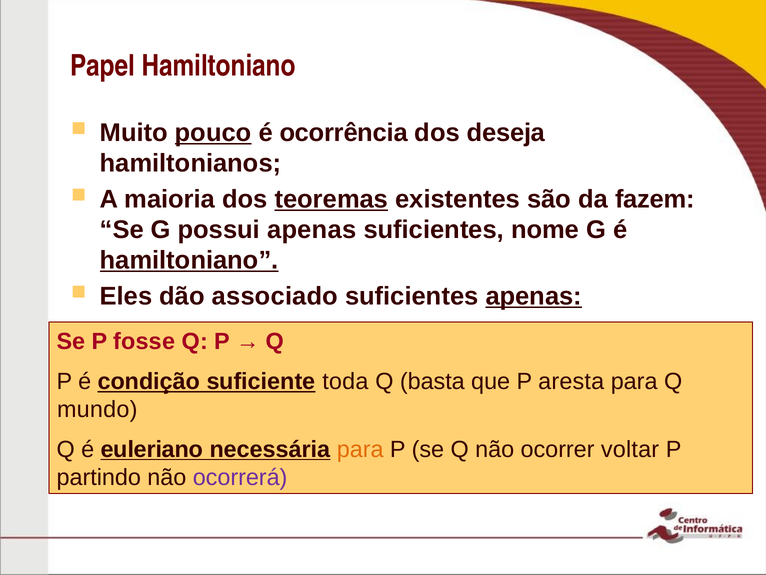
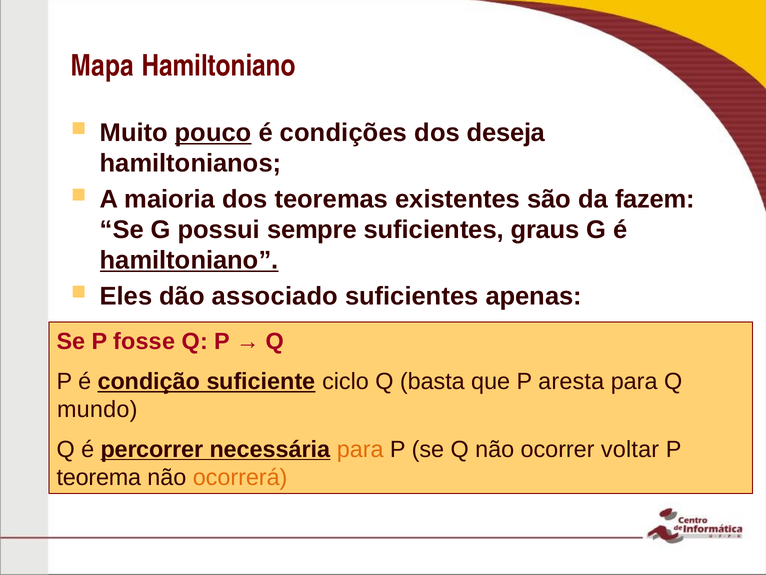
Papel: Papel -> Mapa
ocorrência: ocorrência -> condições
teoremas underline: present -> none
possui apenas: apenas -> sempre
nome: nome -> graus
apenas at (534, 296) underline: present -> none
toda: toda -> ciclo
euleriano: euleriano -> percorrer
partindo: partindo -> teorema
ocorrerá colour: purple -> orange
